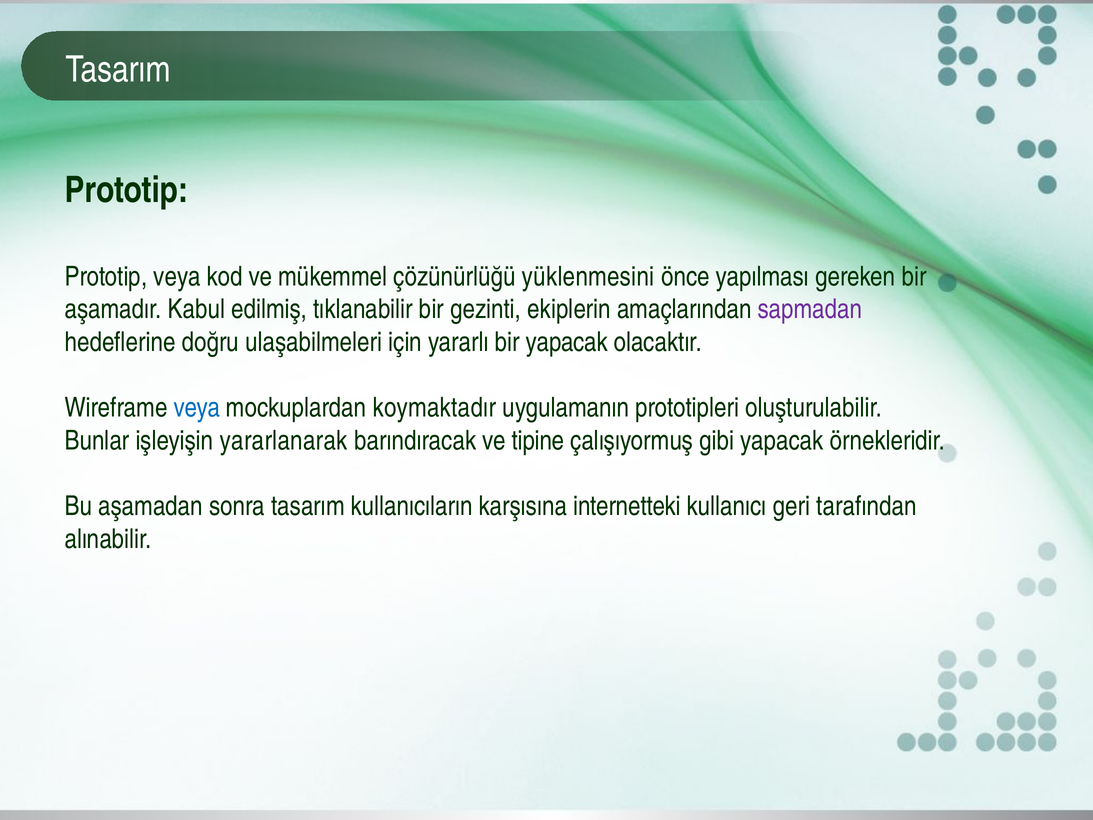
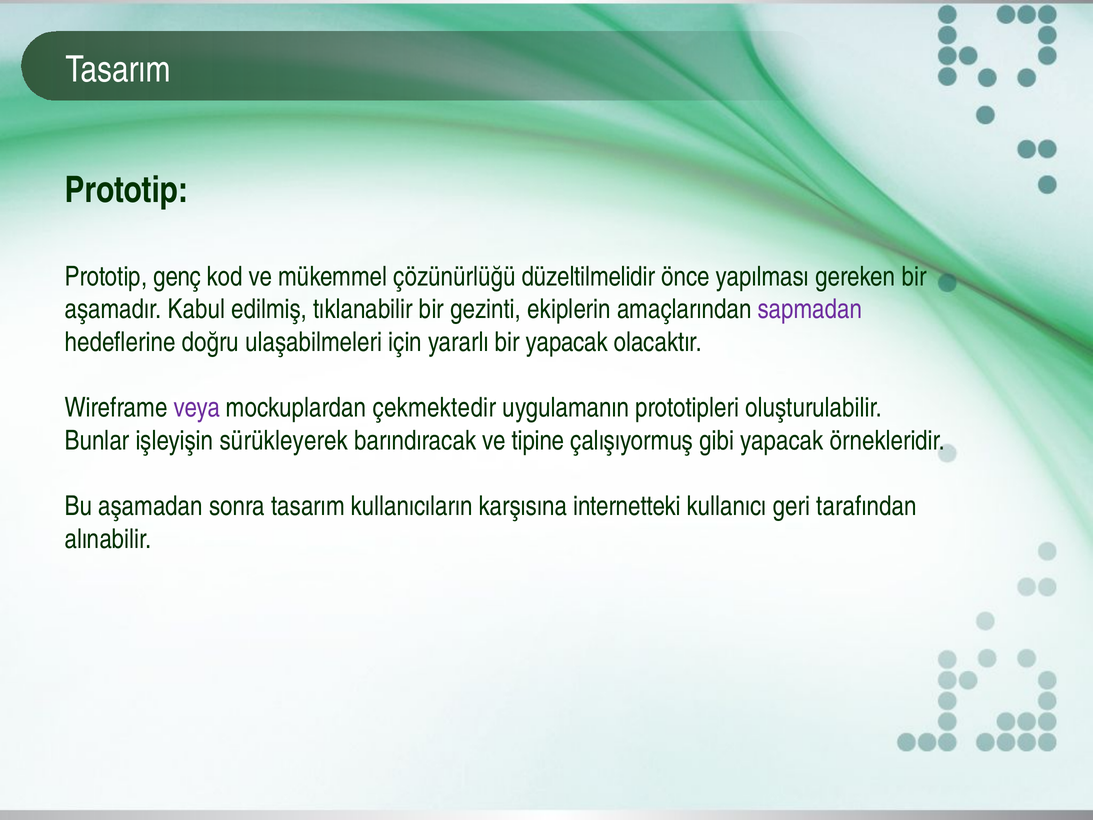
Prototip veya: veya -> genç
yüklenmesini: yüklenmesini -> düzeltilmelidir
veya at (197, 408) colour: blue -> purple
koymaktadır: koymaktadır -> çekmektedir
yararlanarak: yararlanarak -> sürükleyerek
